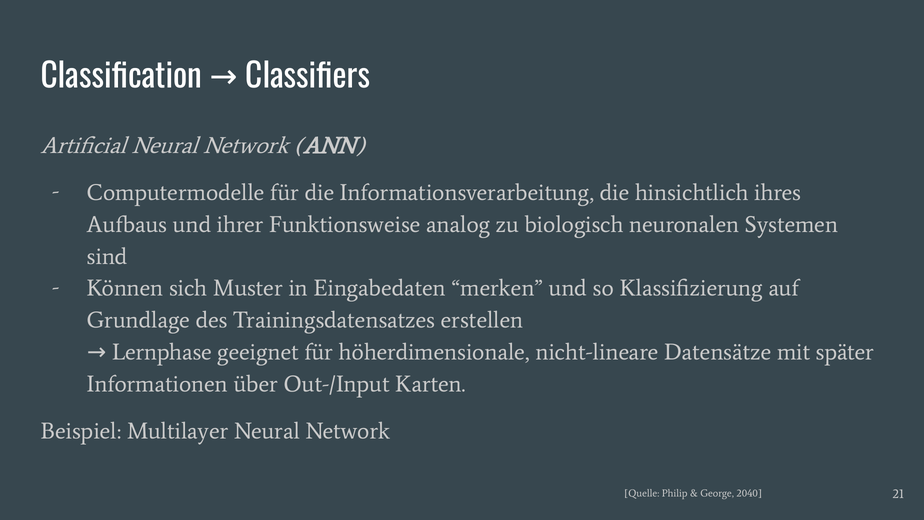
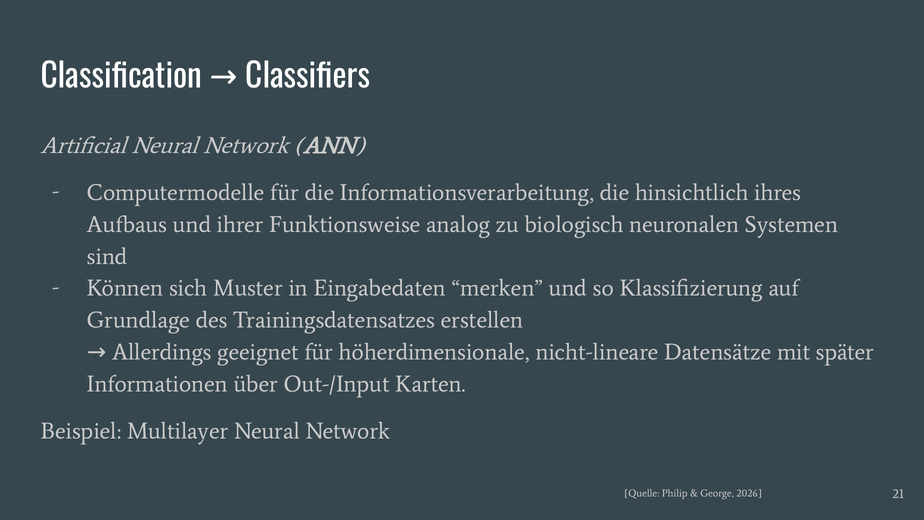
Lernphase: Lernphase -> Allerdings
2040: 2040 -> 2026
